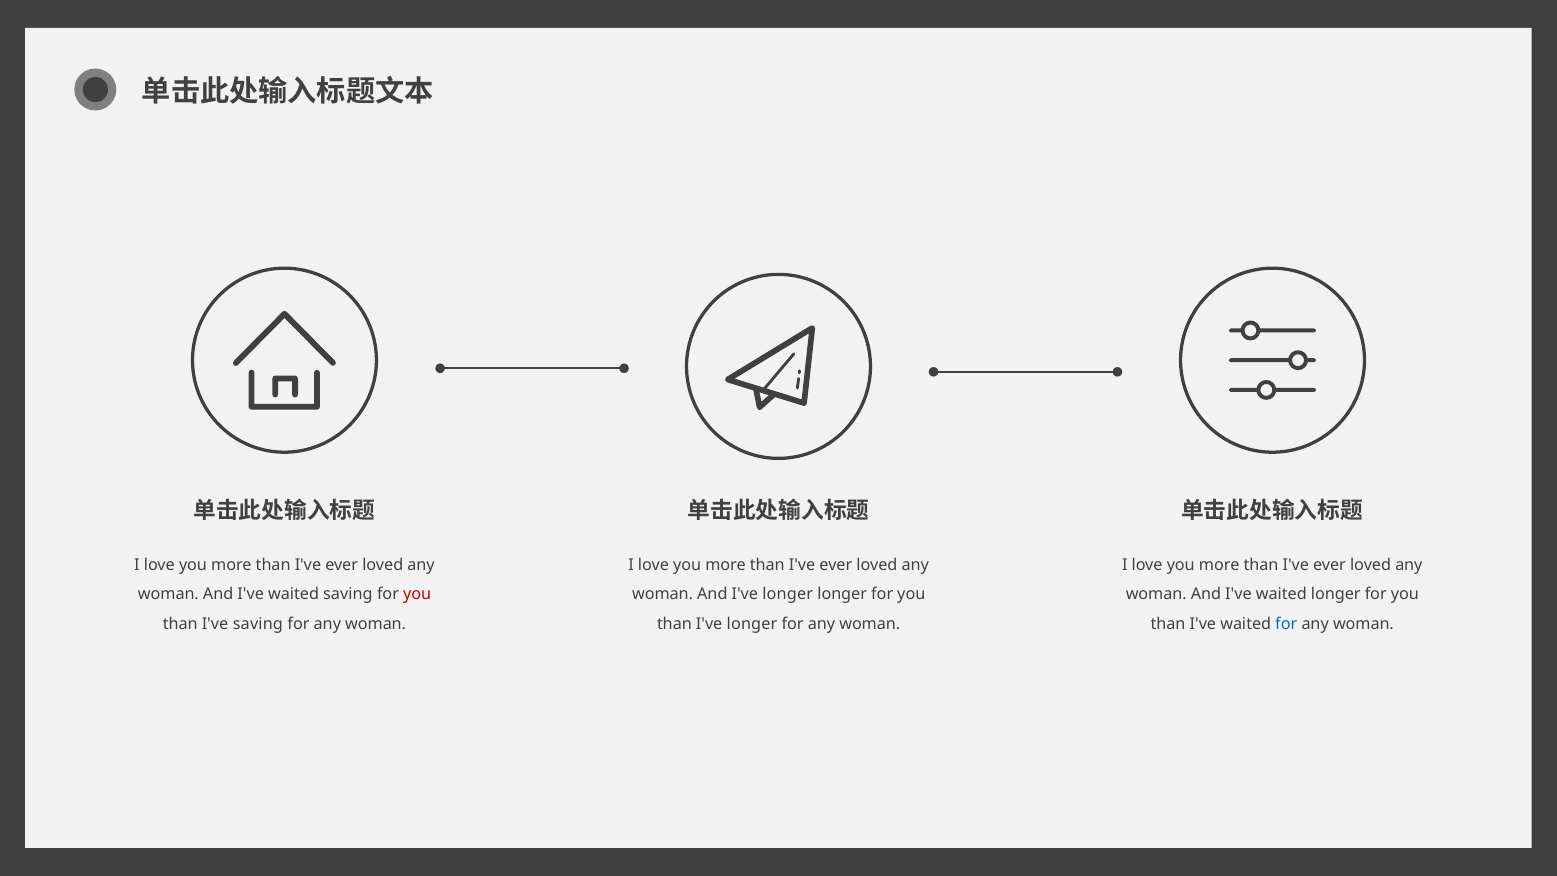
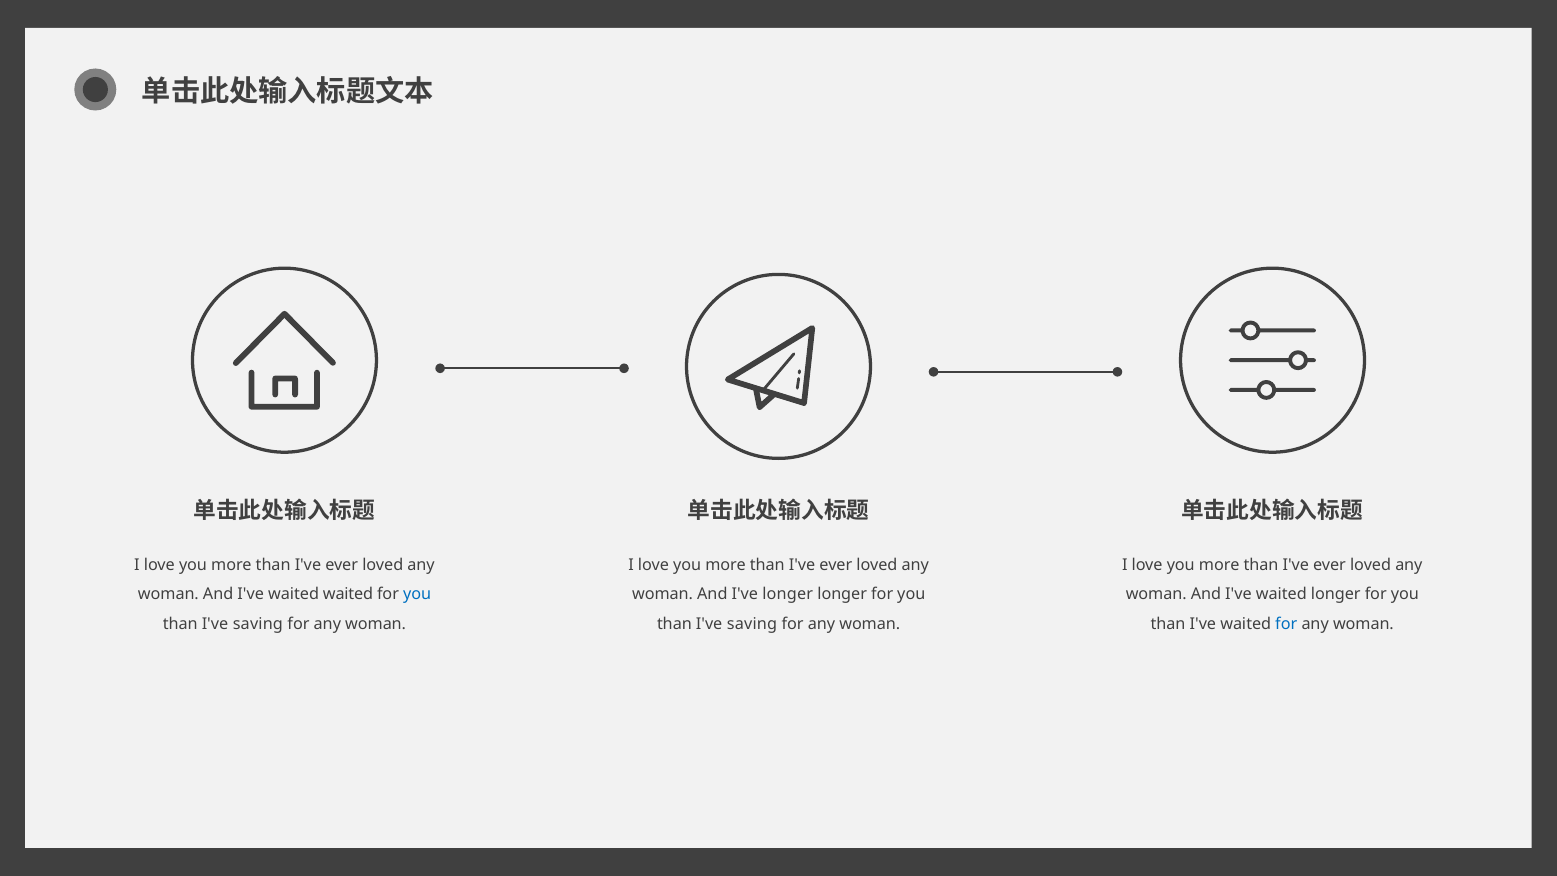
waited saving: saving -> waited
you at (417, 594) colour: red -> blue
longer at (752, 624): longer -> saving
